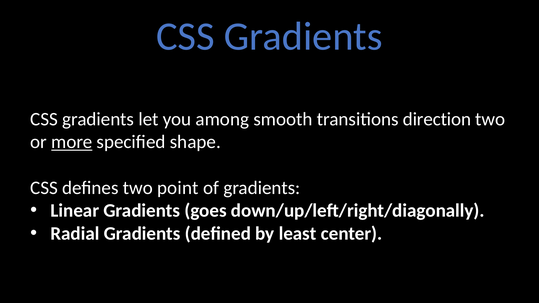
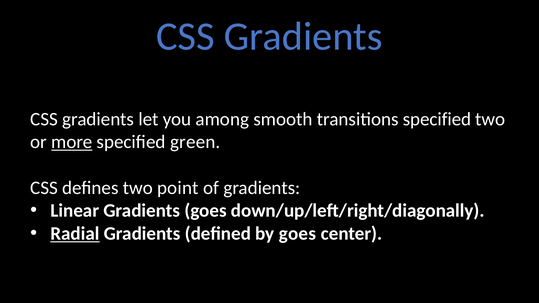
transitions direction: direction -> specified
shape: shape -> green
Radial underline: none -> present
by least: least -> goes
